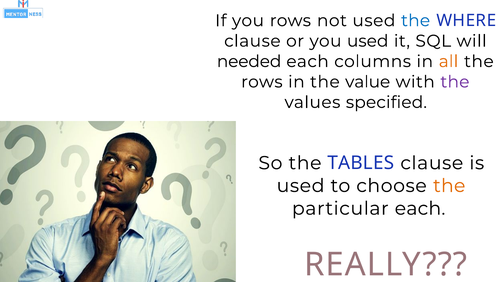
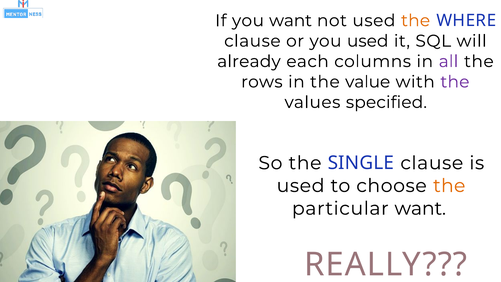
you rows: rows -> want
the at (416, 21) colour: blue -> orange
needed: needed -> already
all colour: orange -> purple
TABLES: TABLES -> SINGLE
particular each: each -> want
